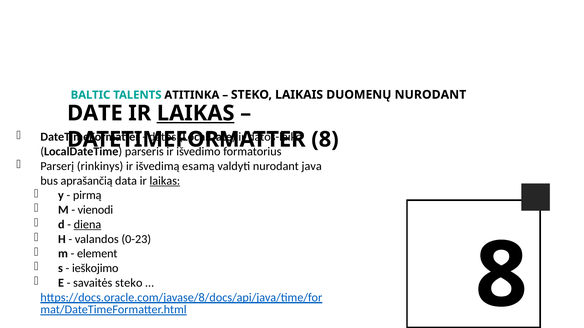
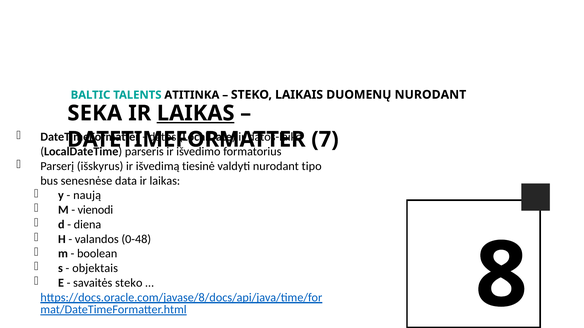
DATE: DATE -> SEKA
8 at (325, 140): 8 -> 7
rinkinys: rinkinys -> išskyrus
esamą: esamą -> tiesinė
java: java -> tipo
aprašančią: aprašančią -> senesnėse
laikas at (165, 181) underline: present -> none
pirmą: pirmą -> naują
diena underline: present -> none
0-23: 0-23 -> 0-48
element: element -> boolean
ieškojimo: ieškojimo -> objektais
